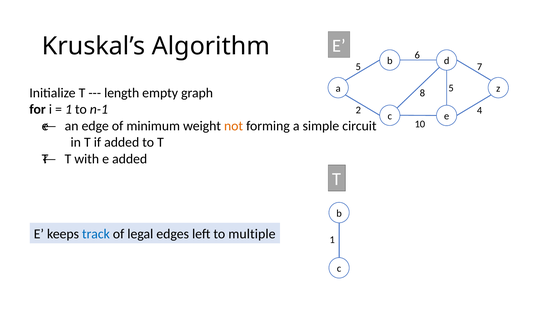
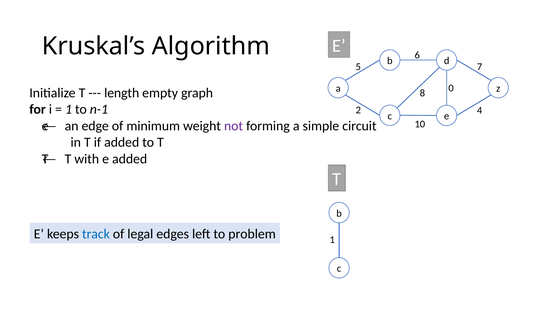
8 5: 5 -> 0
not colour: orange -> purple
multiple: multiple -> problem
